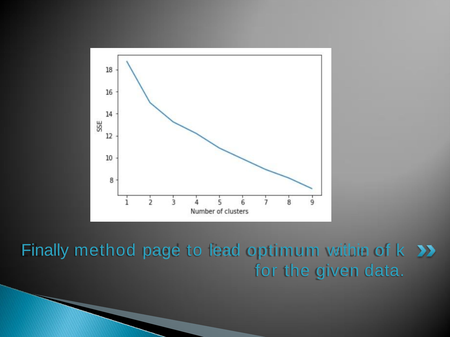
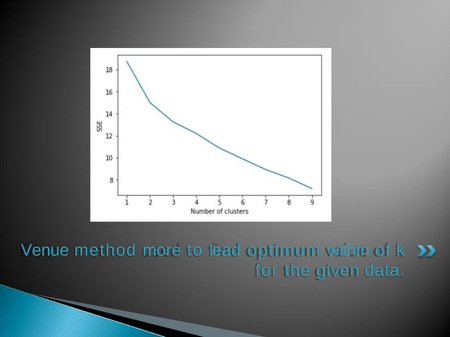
Finally: Finally -> Venue
page: page -> more
